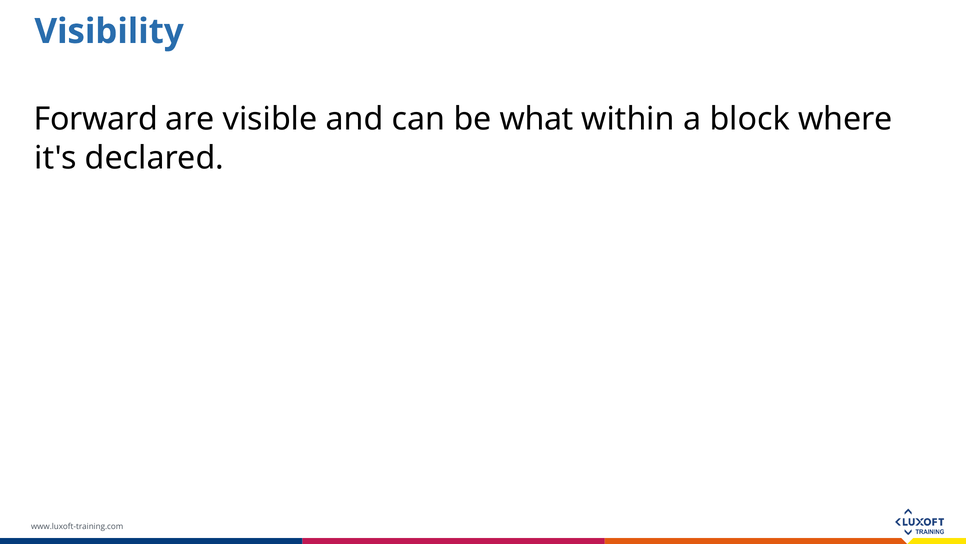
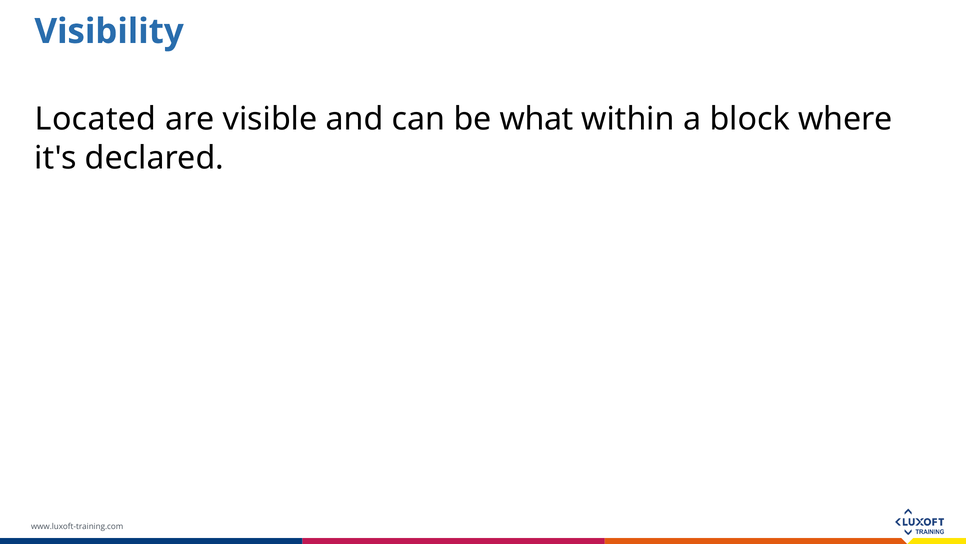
Forward: Forward -> Located
